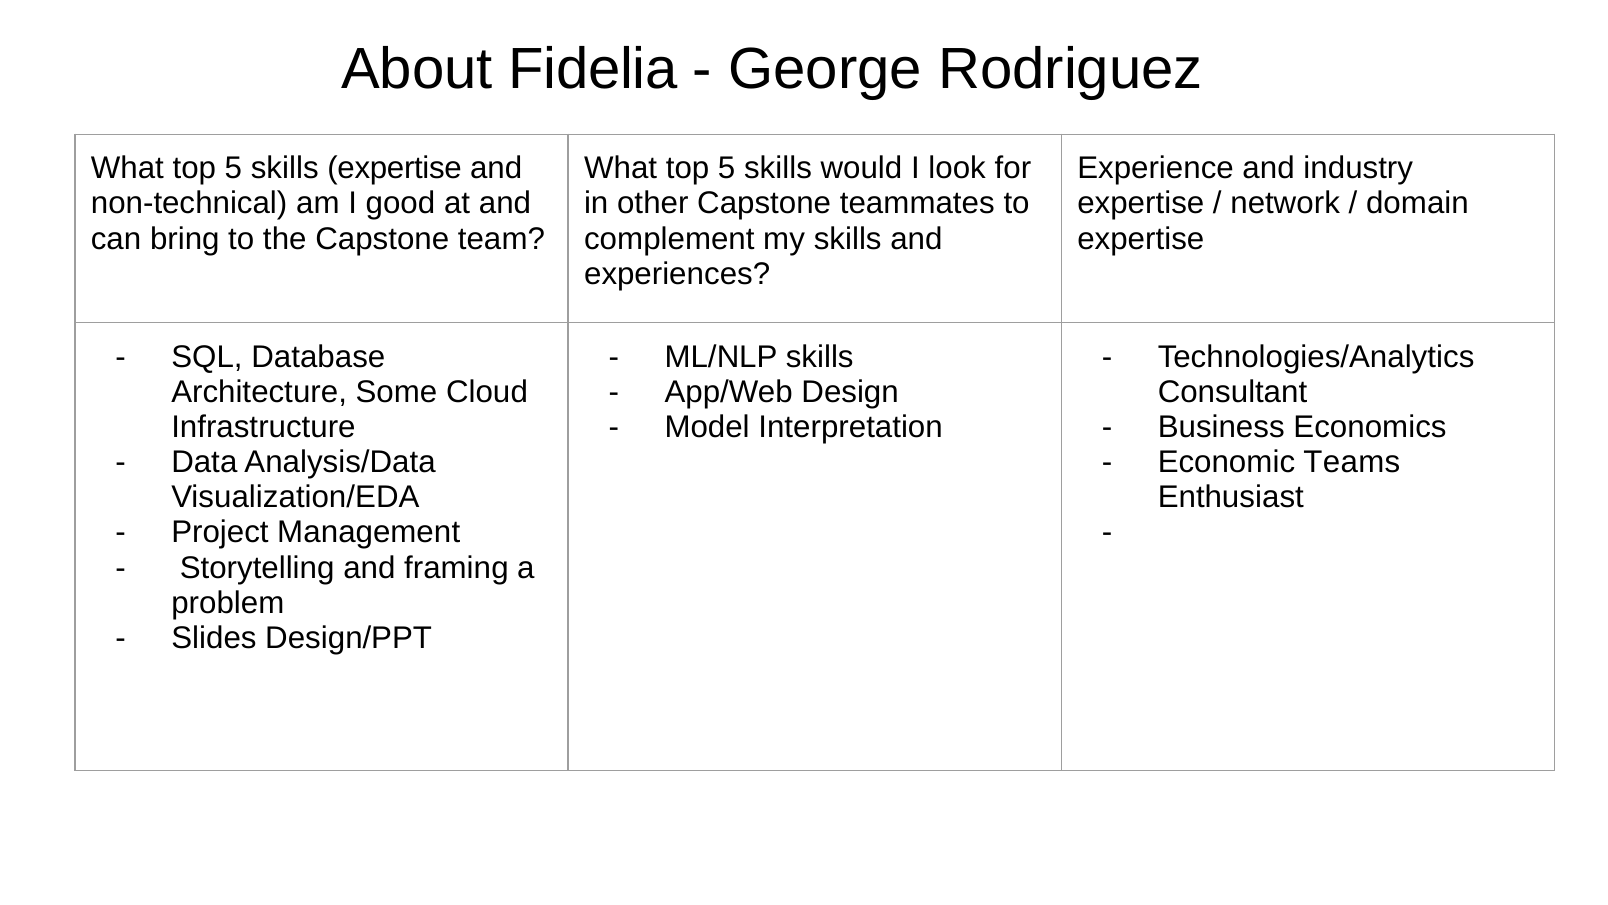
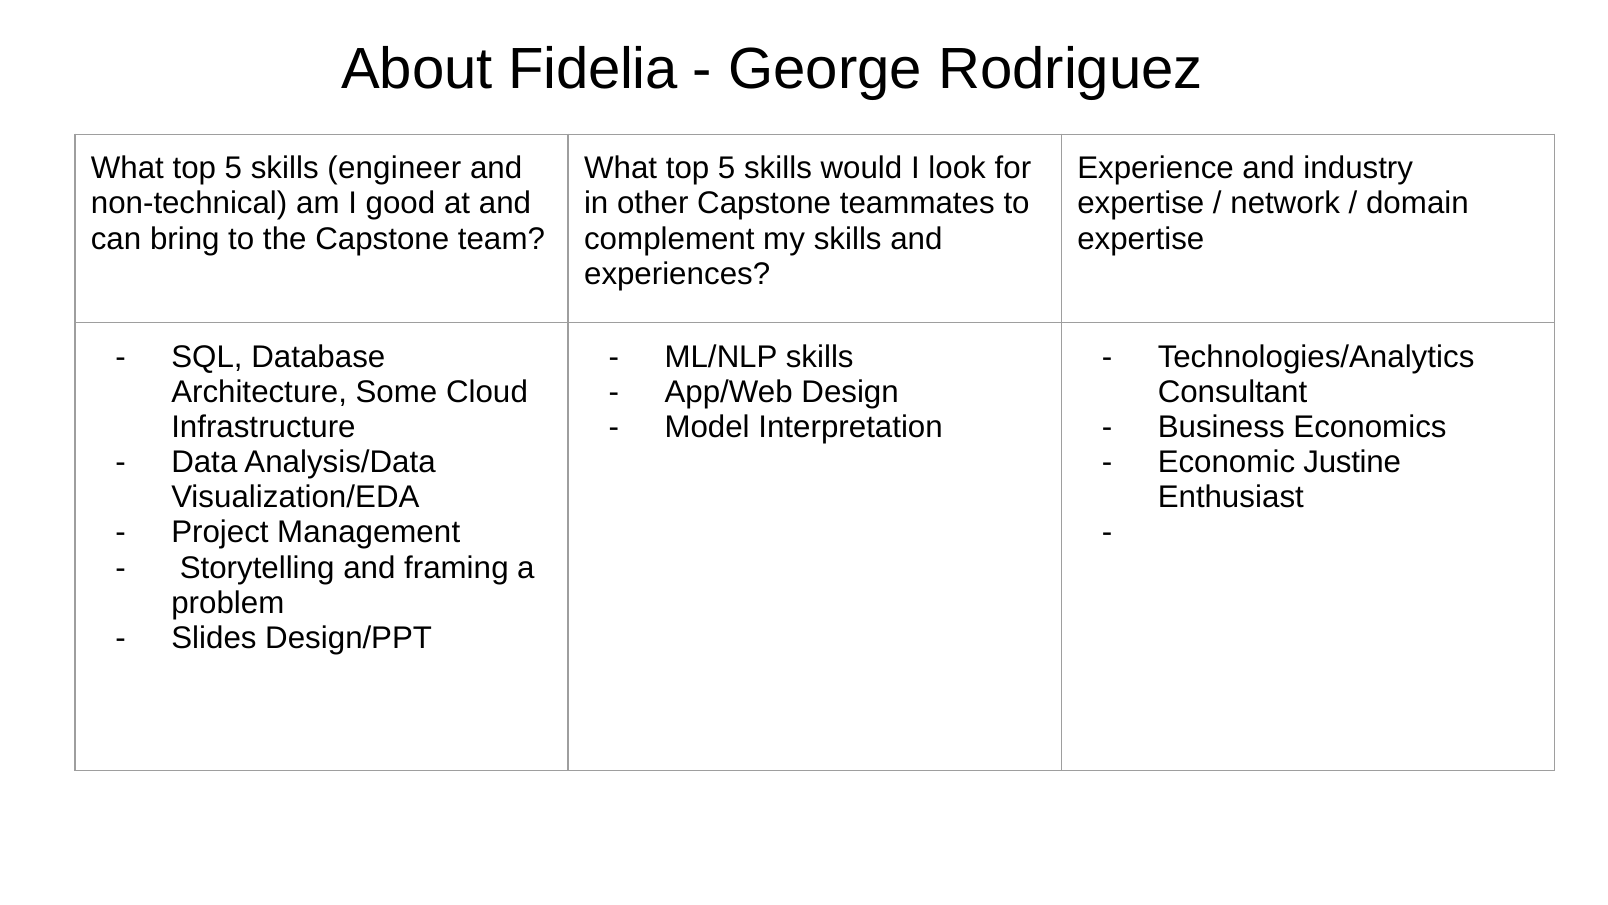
skills expertise: expertise -> engineer
Teams: Teams -> Justine
